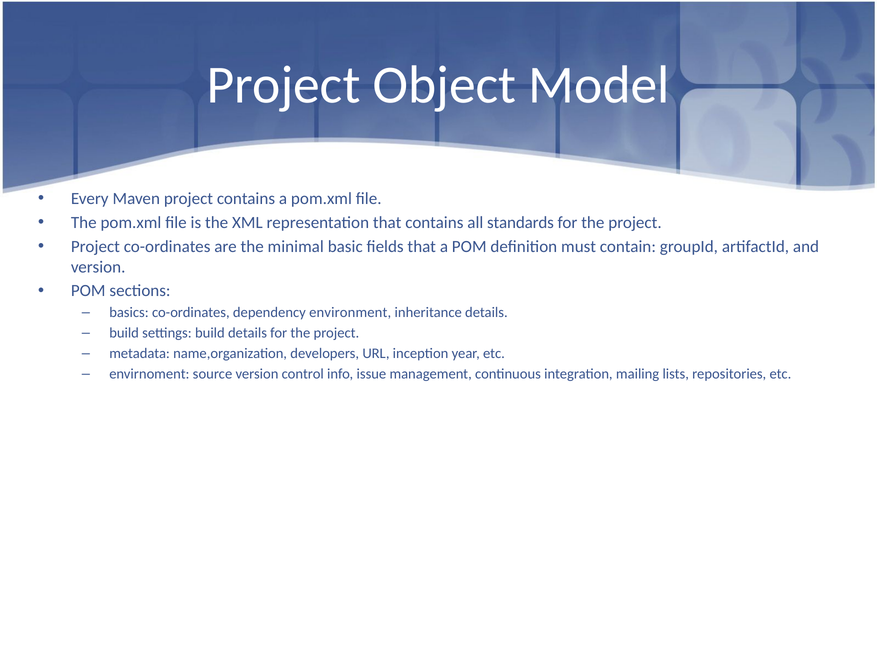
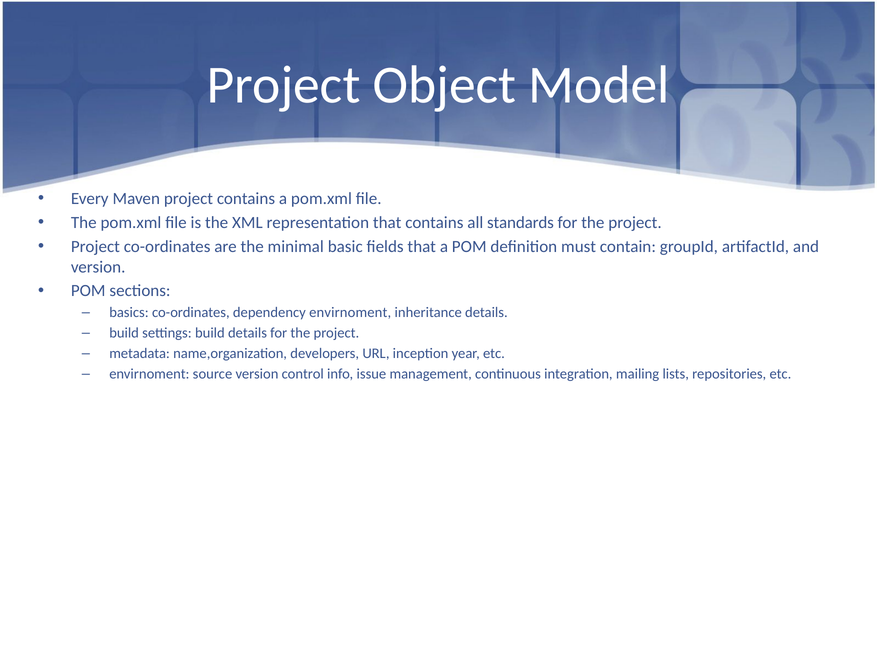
dependency environment: environment -> envirnoment
